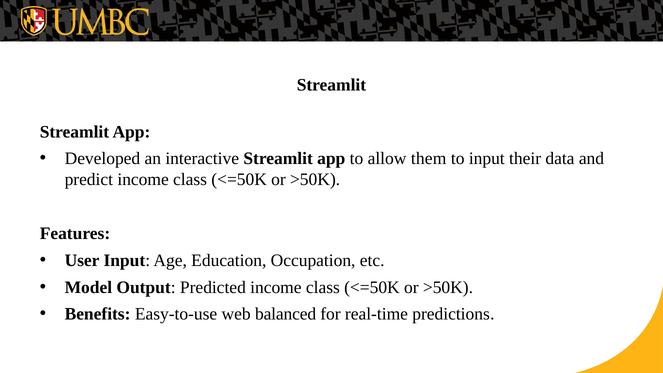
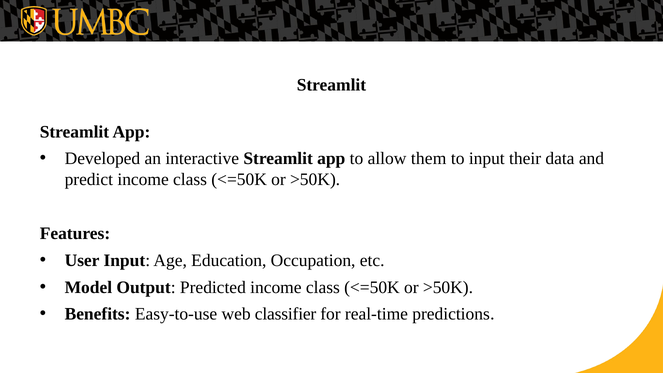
balanced: balanced -> classifier
